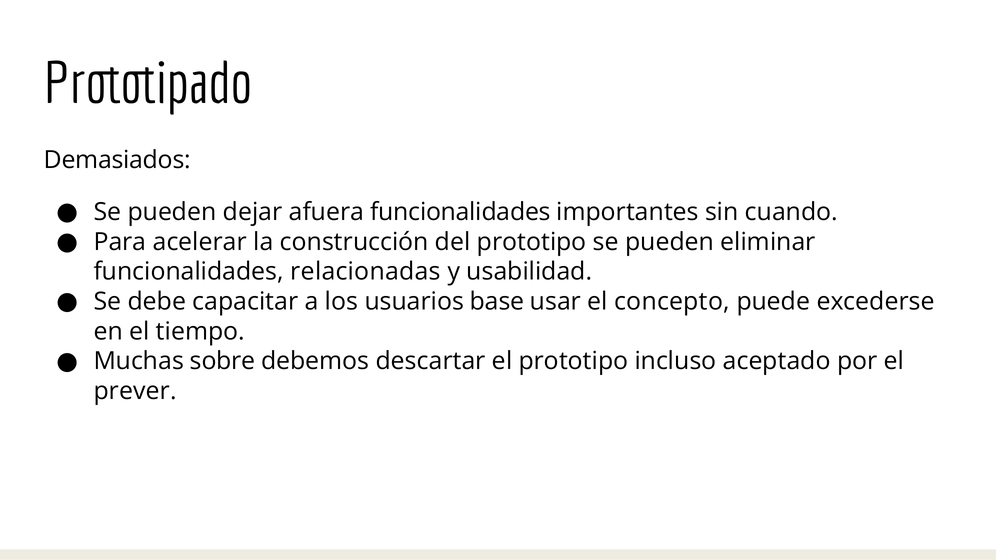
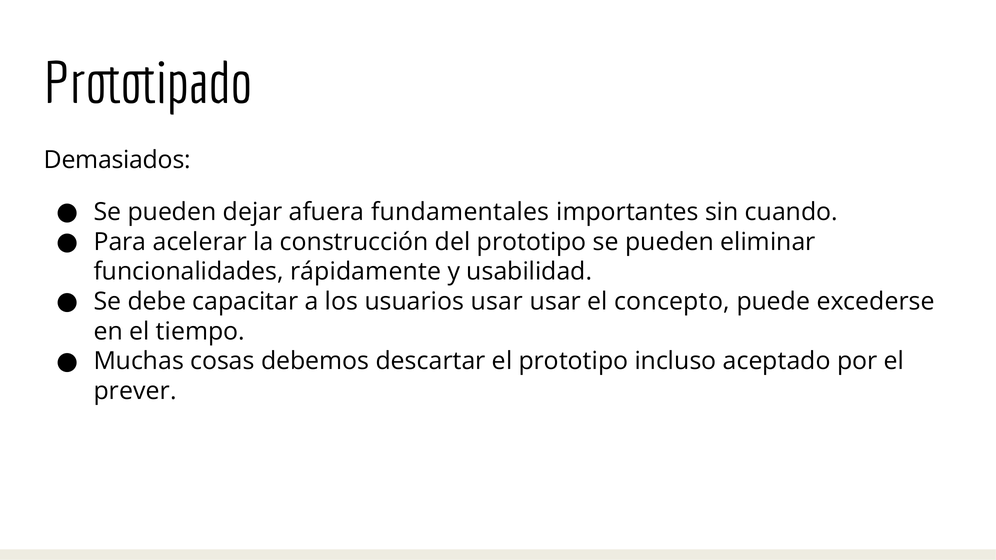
afuera funcionalidades: funcionalidades -> fundamentales
relacionadas: relacionadas -> rápidamente
usuarios base: base -> usar
sobre: sobre -> cosas
